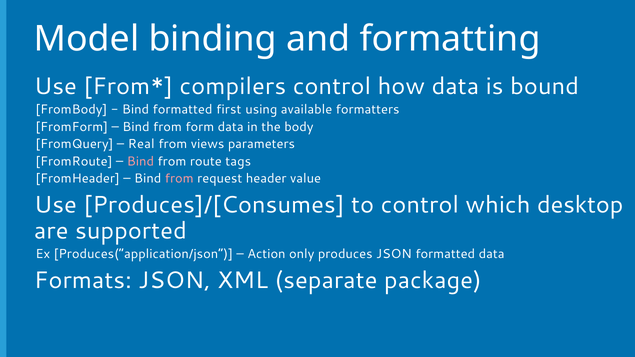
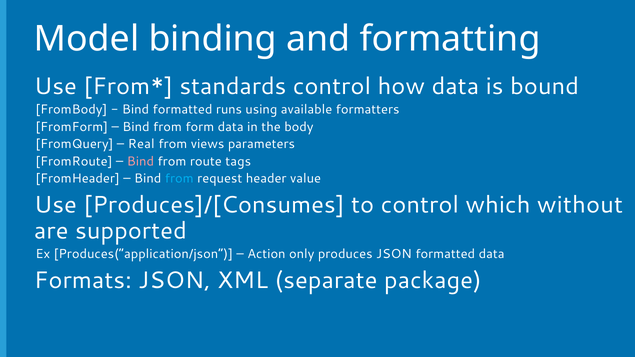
compilers: compilers -> standards
first: first -> runs
from at (179, 179) colour: pink -> light blue
desktop: desktop -> without
